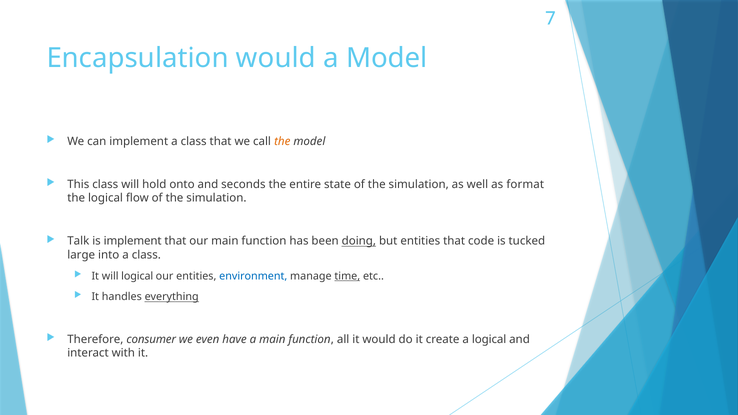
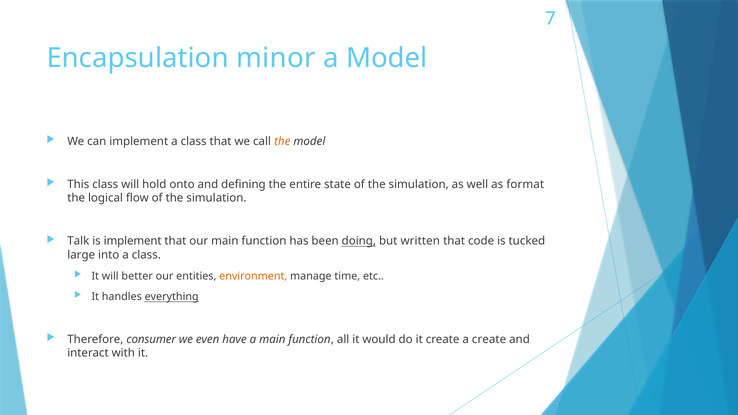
Encapsulation would: would -> minor
seconds: seconds -> defining
but entities: entities -> written
will logical: logical -> better
environment colour: blue -> orange
time underline: present -> none
a logical: logical -> create
